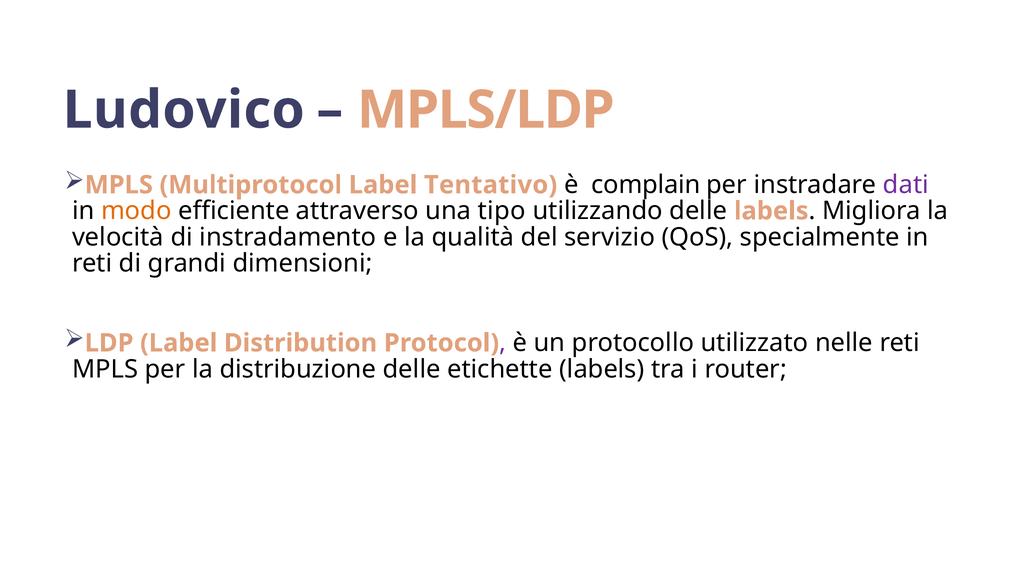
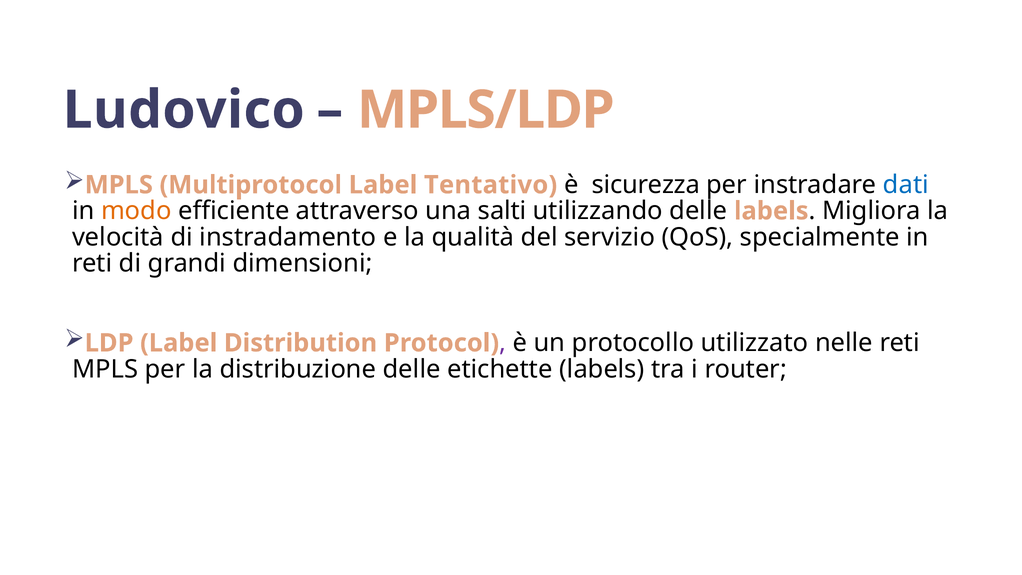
complain: complain -> sicurezza
dati colour: purple -> blue
tipo: tipo -> salti
